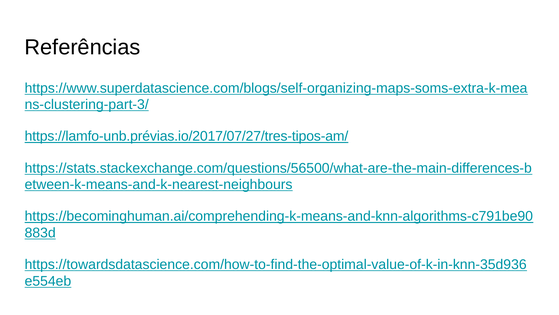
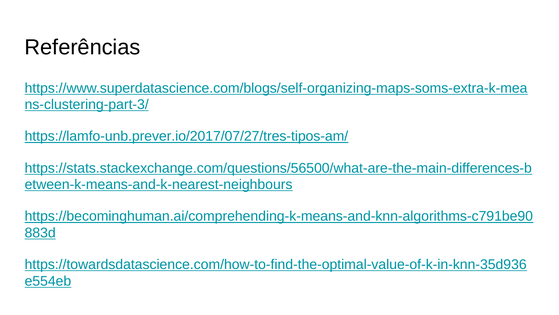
https://lamfo-unb.prévias.io/2017/07/27/tres-tipos-am/: https://lamfo-unb.prévias.io/2017/07/27/tres-tipos-am/ -> https://lamfo-unb.prever.io/2017/07/27/tres-tipos-am/
